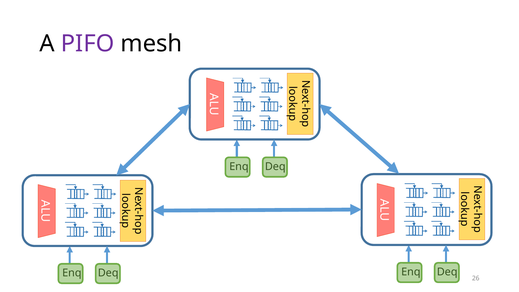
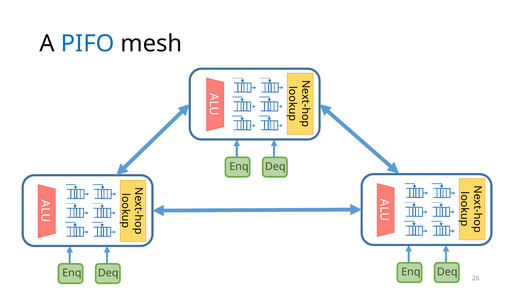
PIFO colour: purple -> blue
